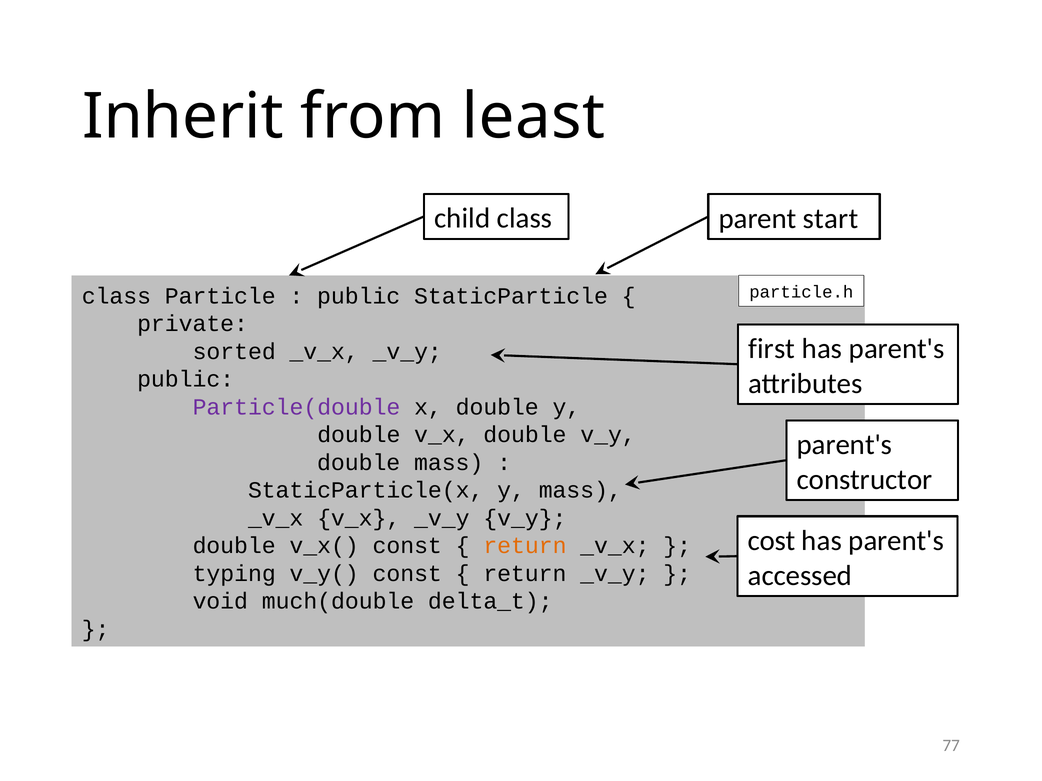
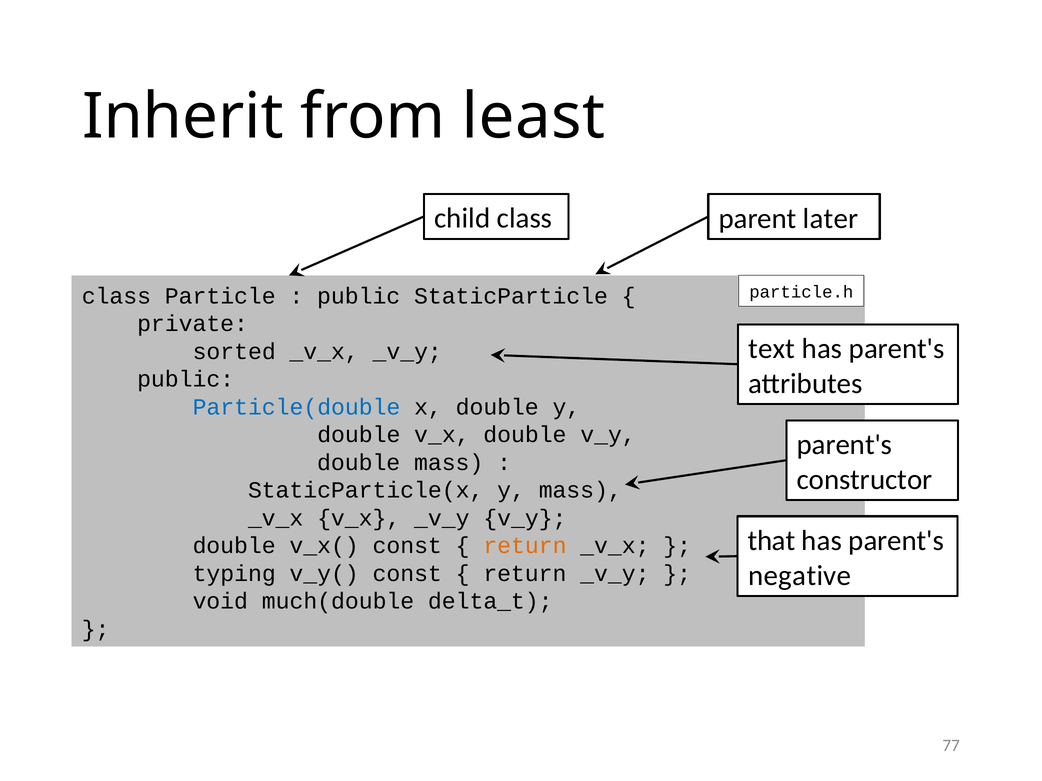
start: start -> later
first: first -> text
Particle(double colour: purple -> blue
cost: cost -> that
accessed: accessed -> negative
